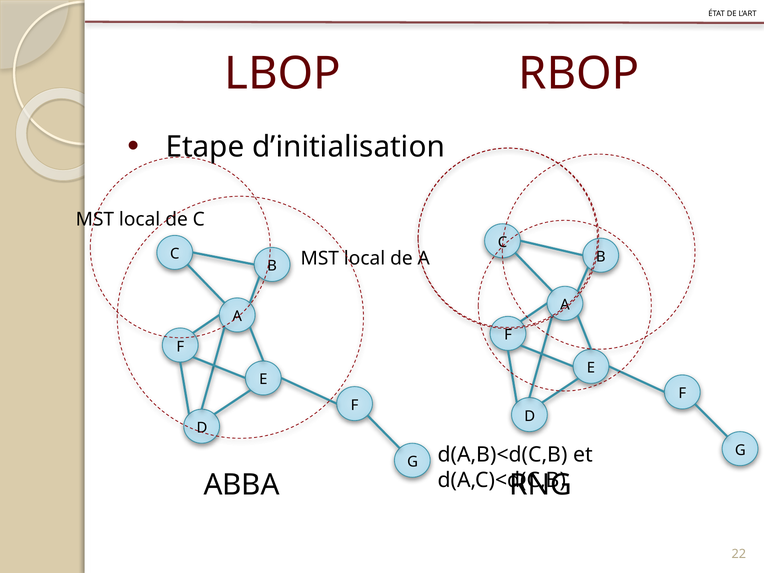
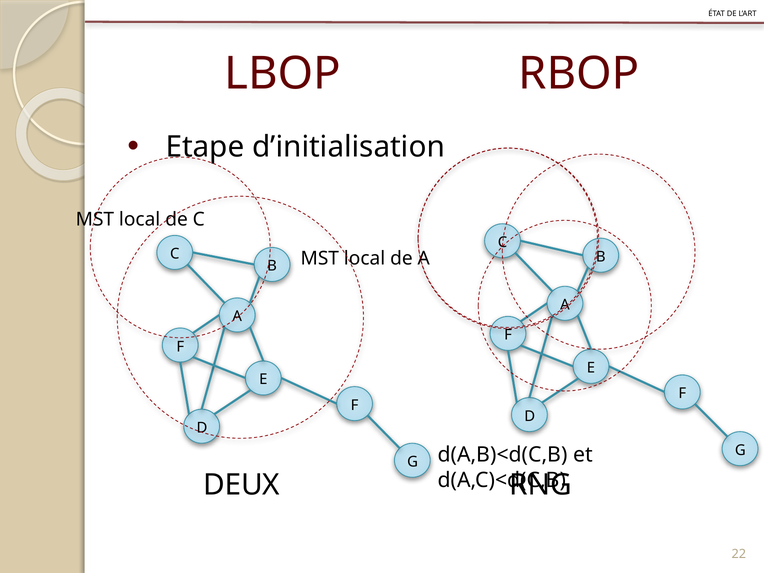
ABBA: ABBA -> DEUX
